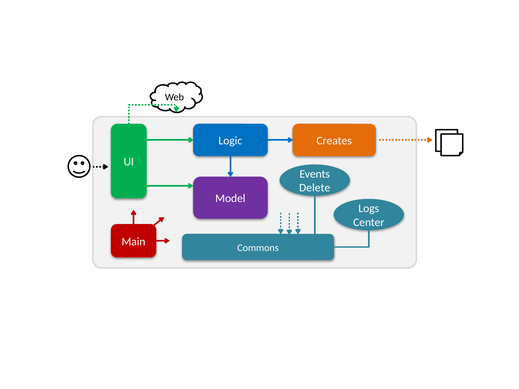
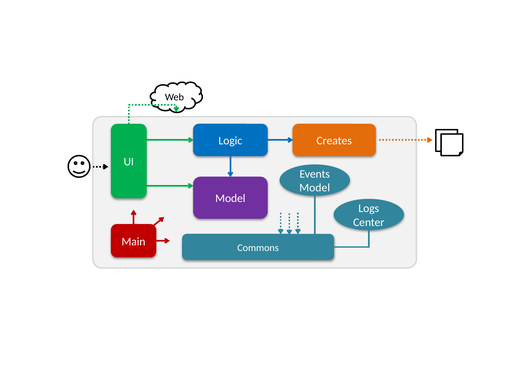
Delete at (315, 188): Delete -> Model
